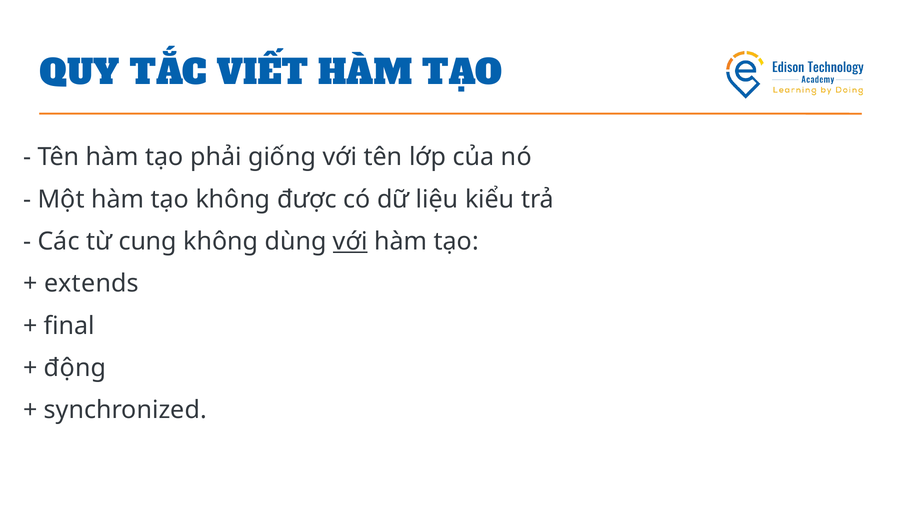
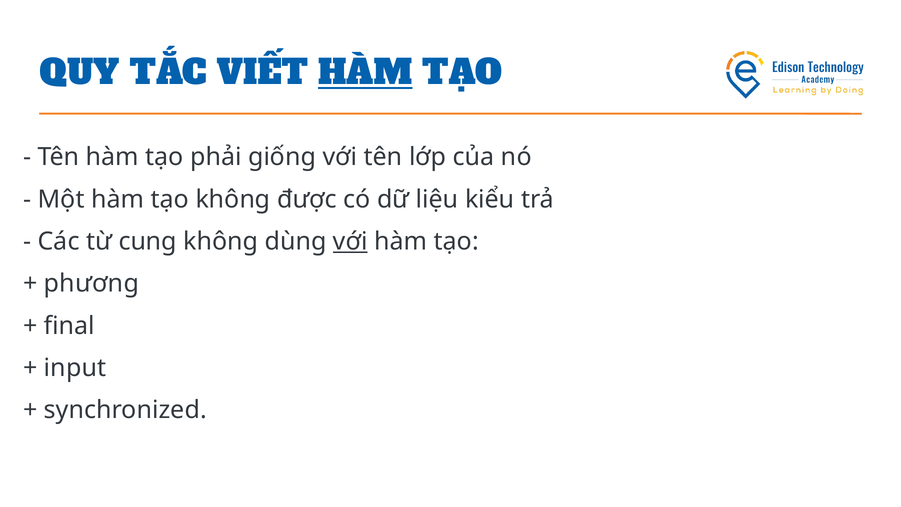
HÀM at (365, 73) underline: none -> present
extends: extends -> phương
động: động -> input
